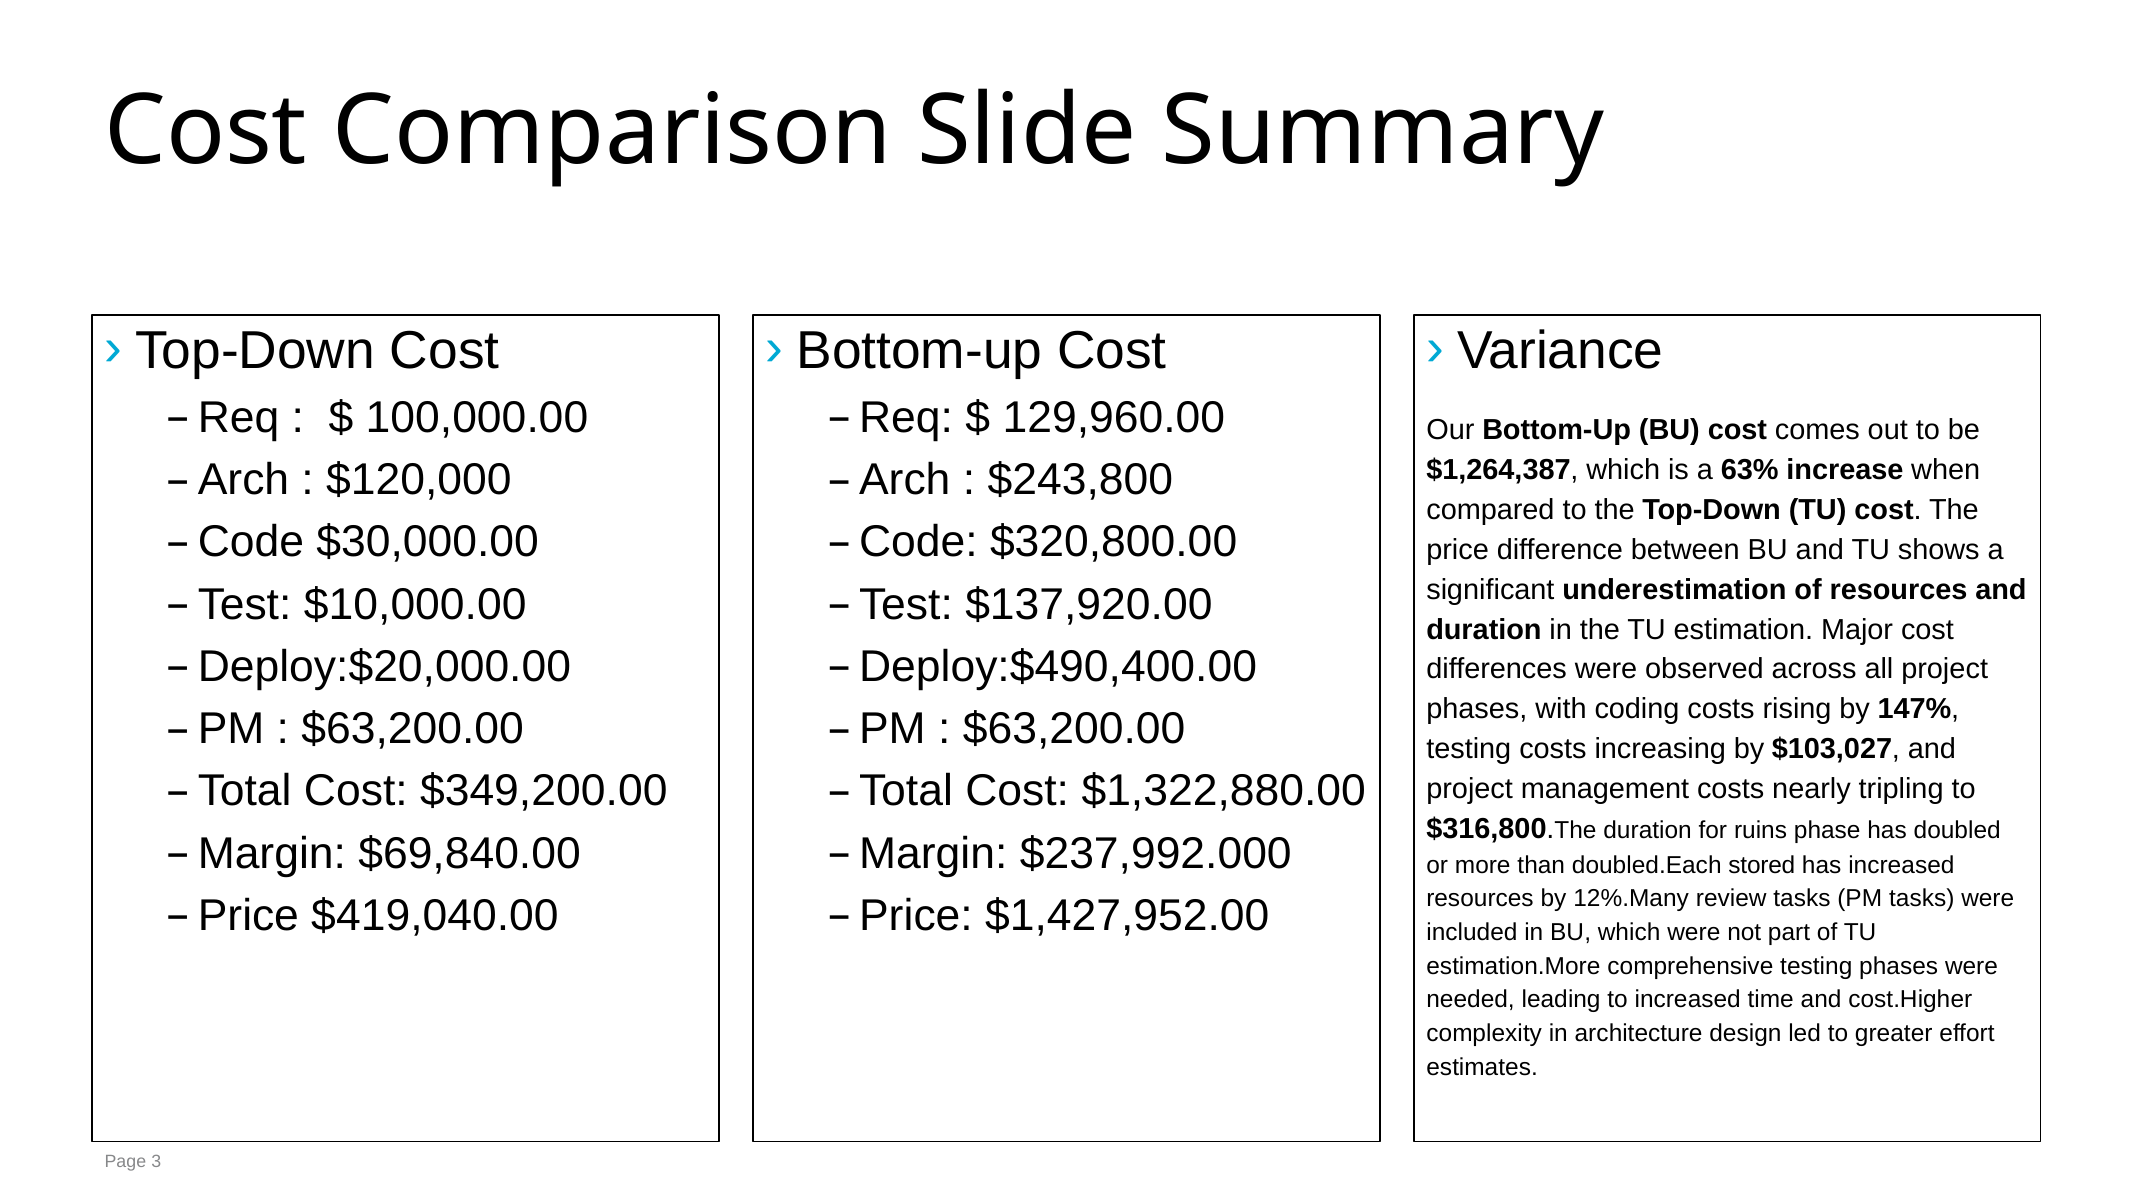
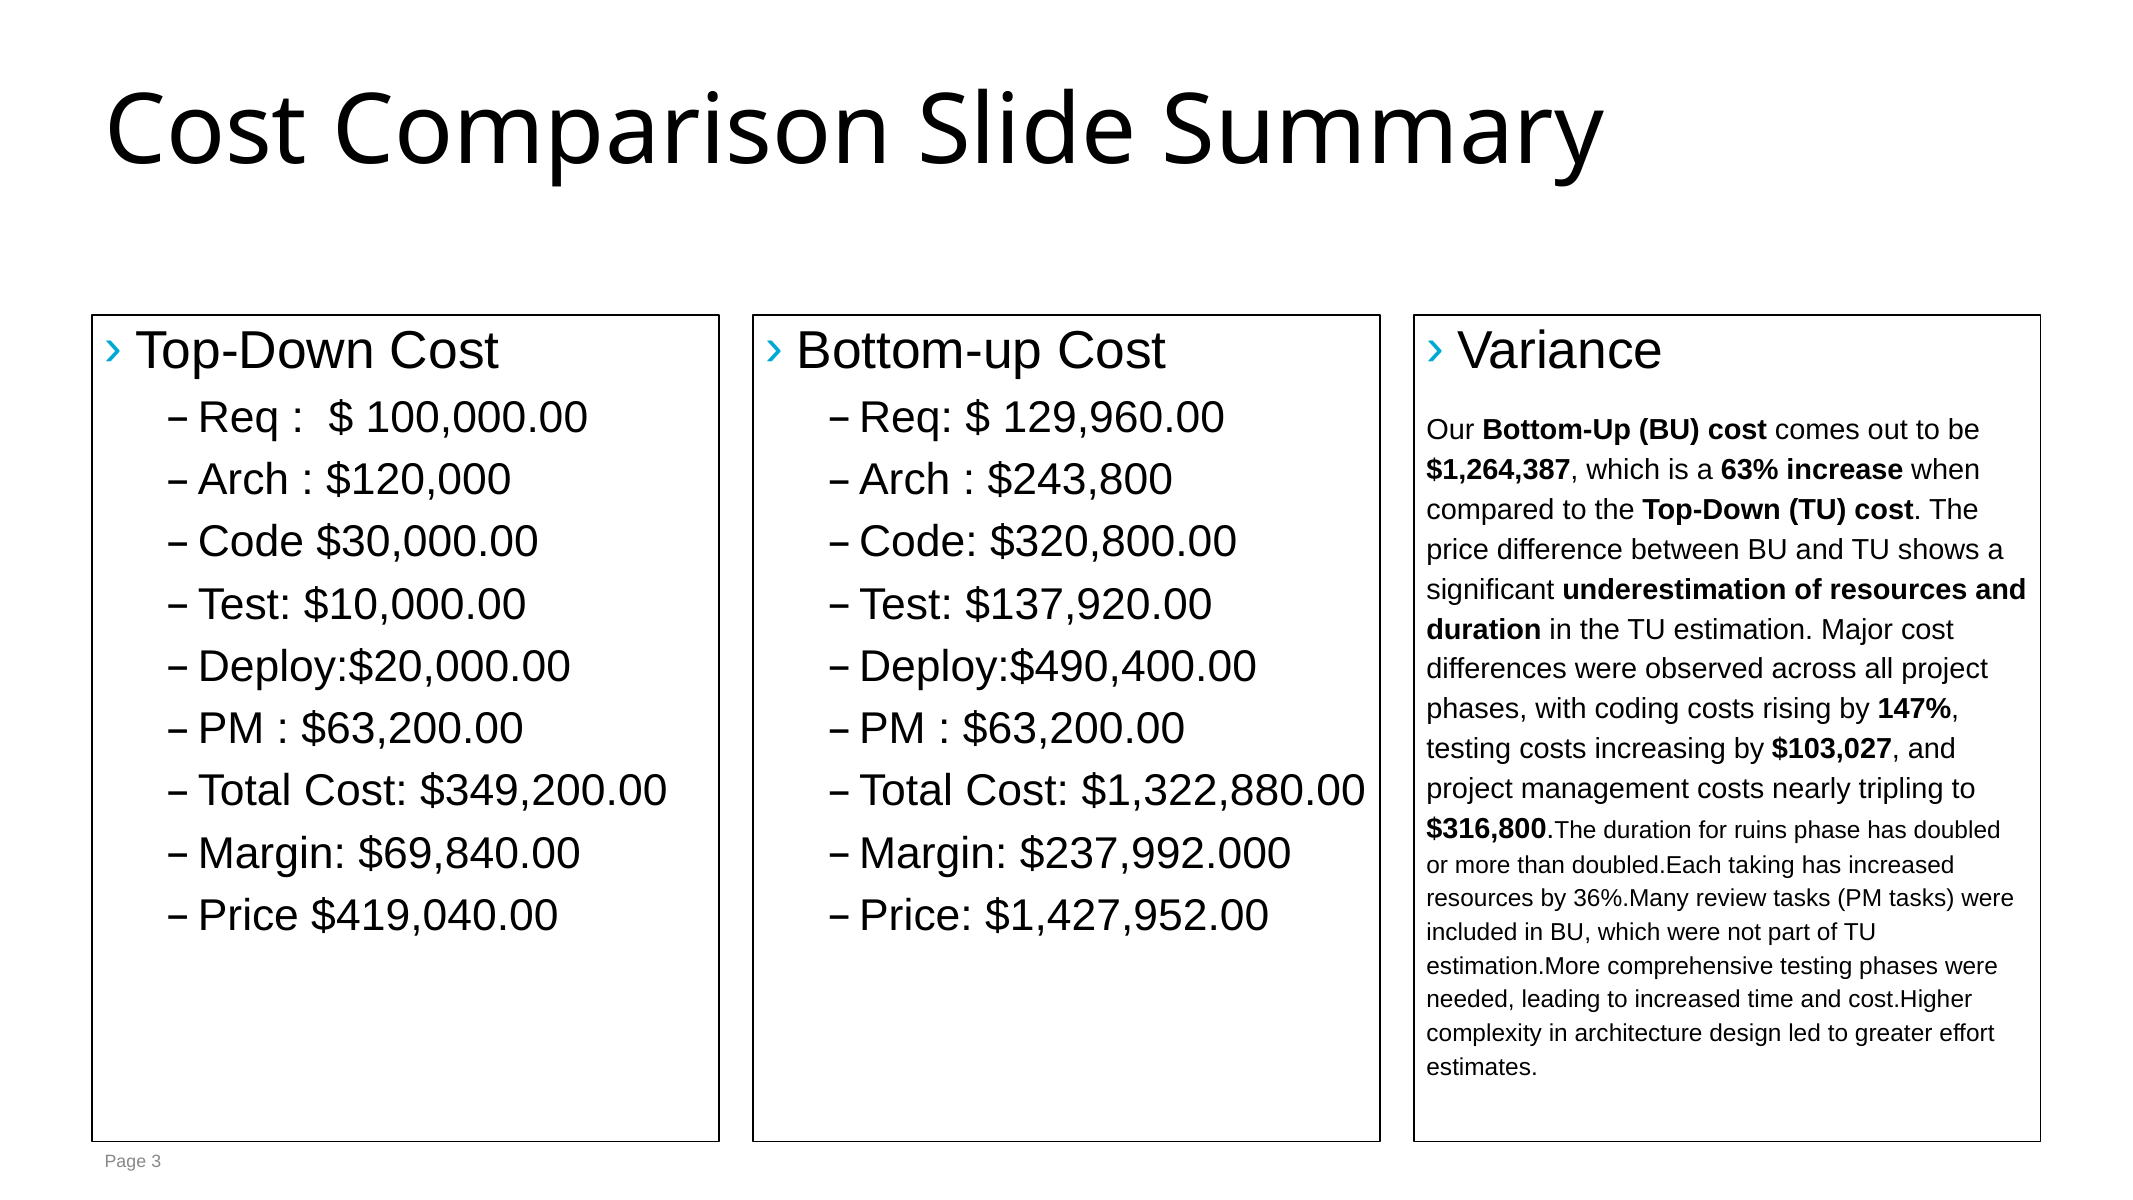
stored: stored -> taking
12%.Many: 12%.Many -> 36%.Many
